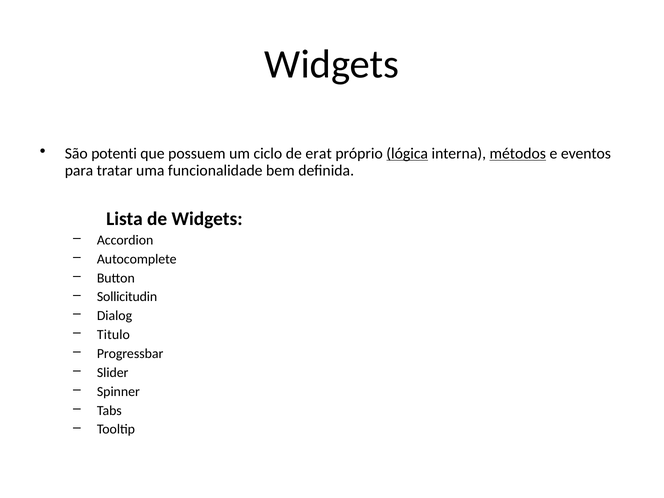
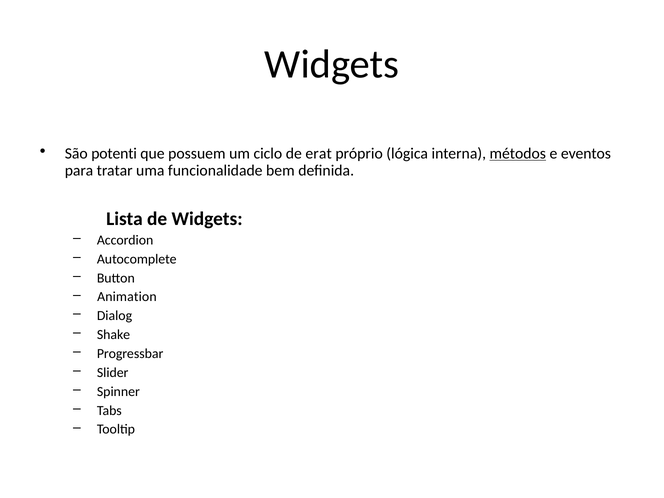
lógica underline: present -> none
Sollicitudin: Sollicitudin -> Animation
Titulo: Titulo -> Shake
